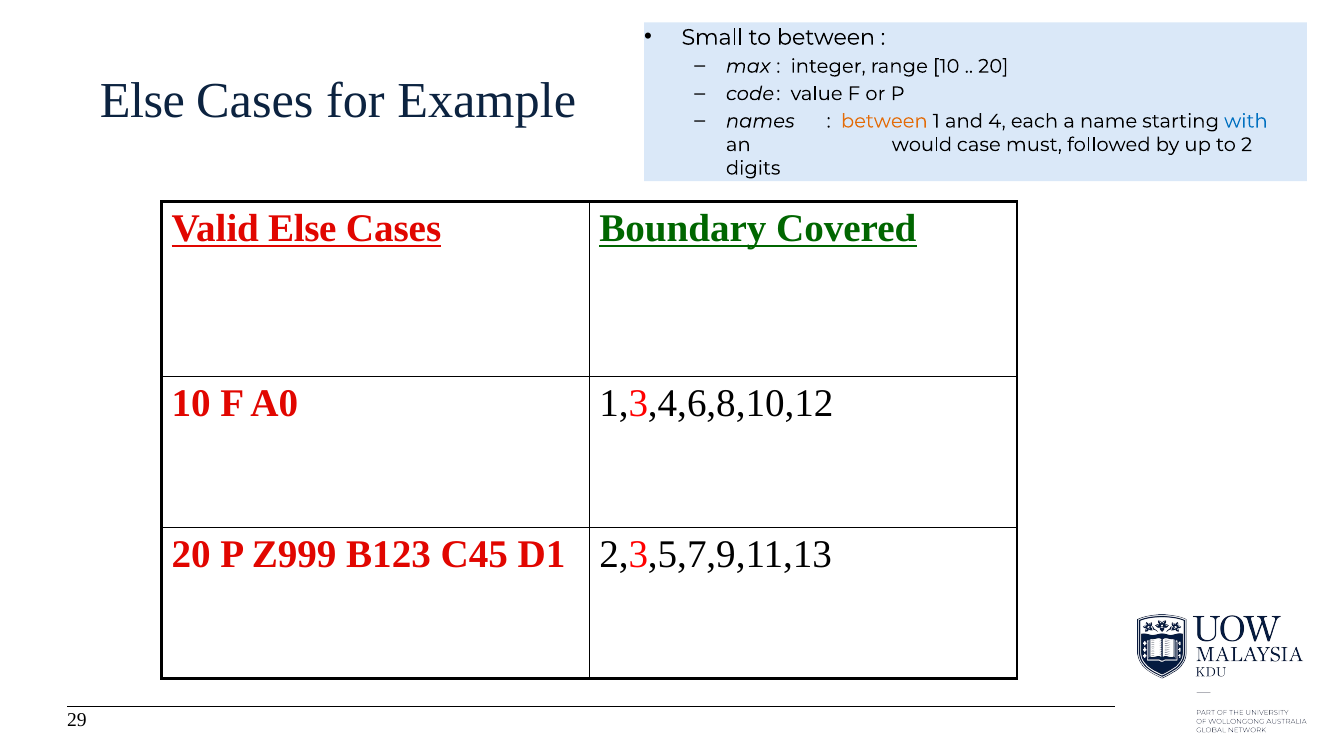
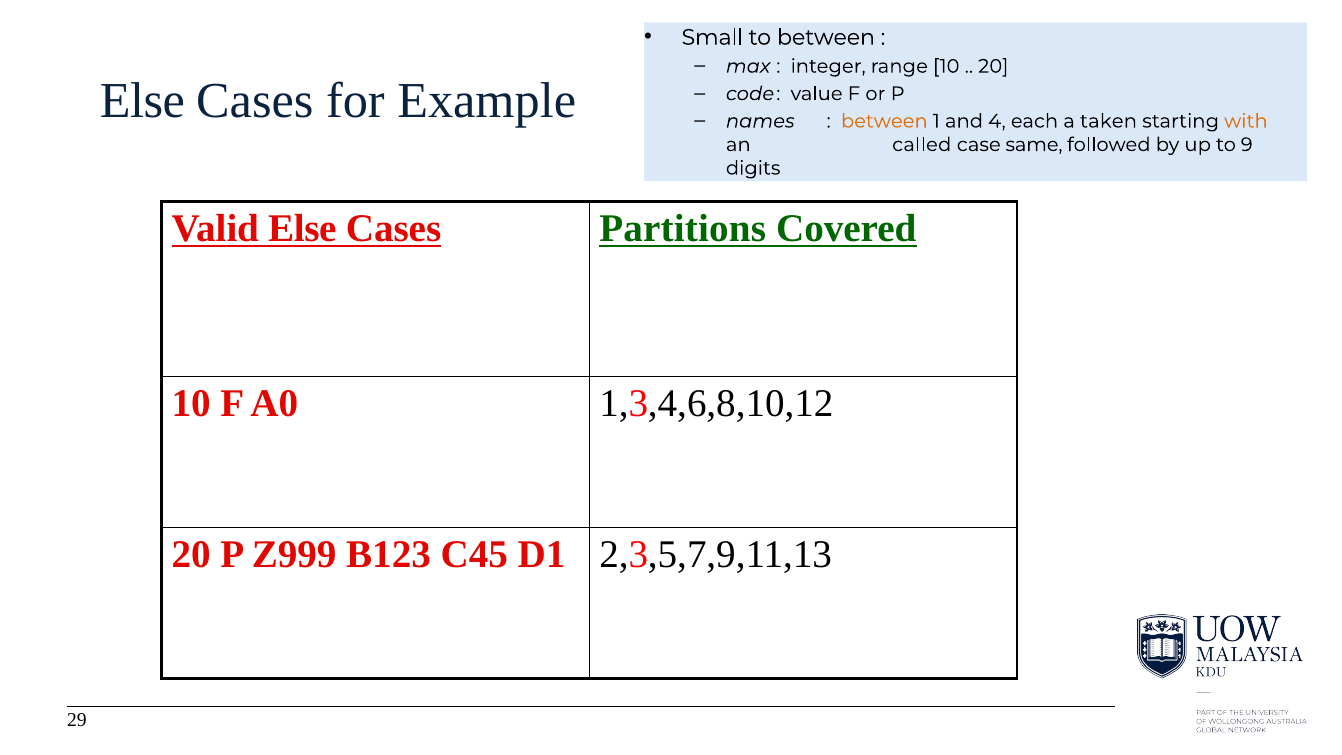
name: name -> taken
with colour: blue -> orange
would: would -> called
must: must -> same
2: 2 -> 9
Boundary: Boundary -> Partitions
